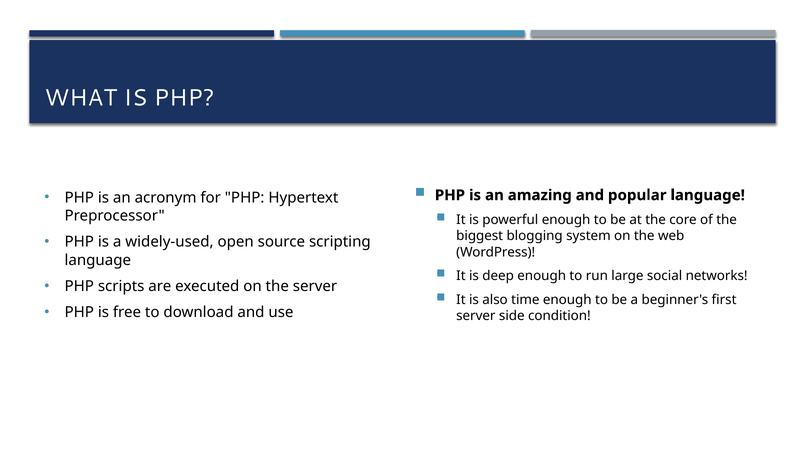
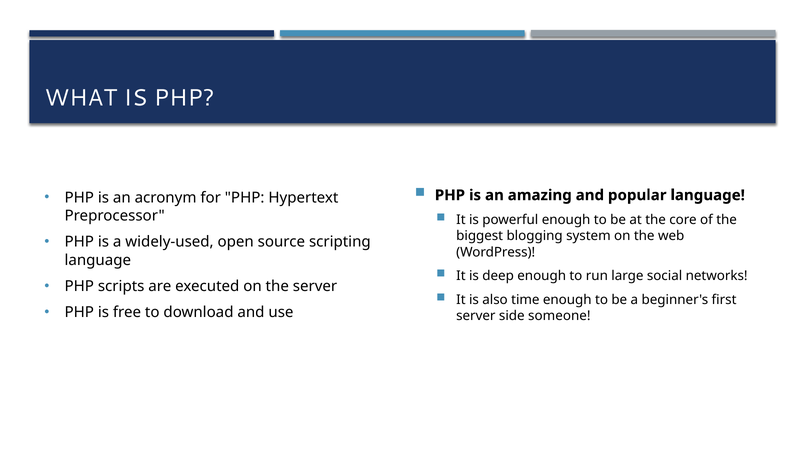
condition: condition -> someone
